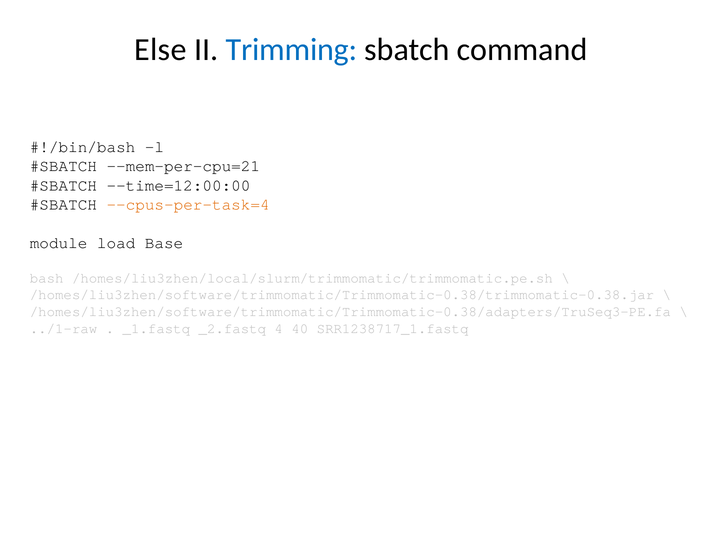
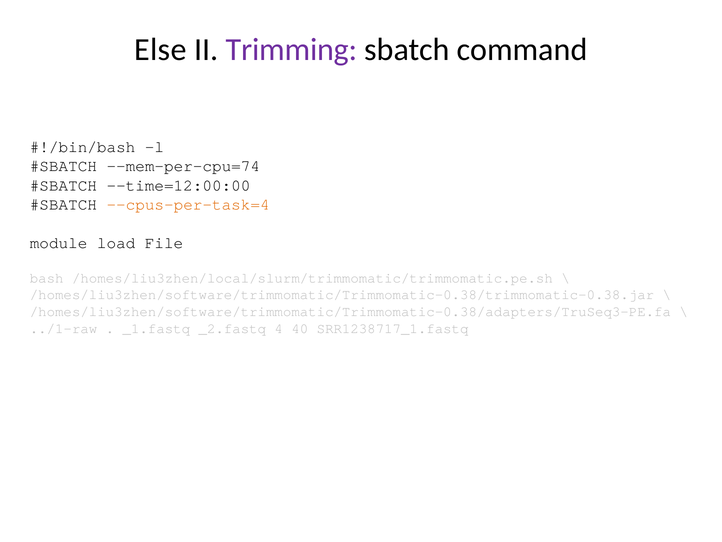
Trimming colour: blue -> purple
--mem-per-cpu=21: --mem-per-cpu=21 -> --mem-per-cpu=74
Base: Base -> File
